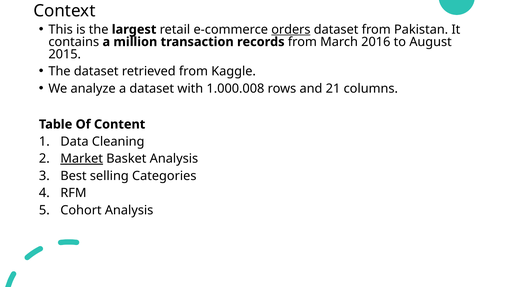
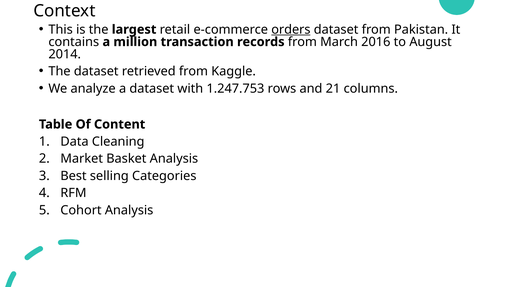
2015: 2015 -> 2014
1.000.008: 1.000.008 -> 1.247.753
Market underline: present -> none
